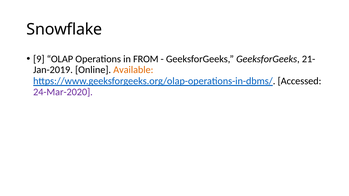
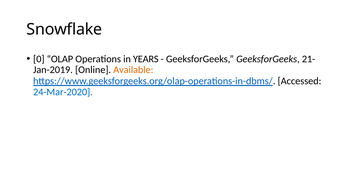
9: 9 -> 0
FROM: FROM -> YEARS
24-Mar-2020 colour: purple -> blue
